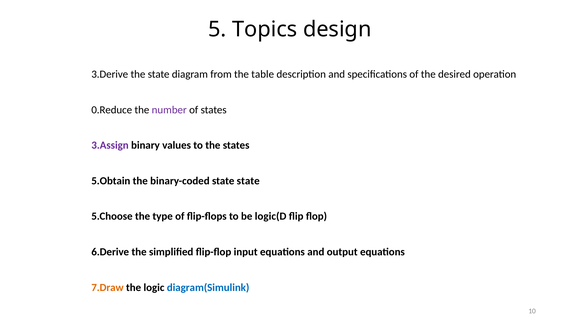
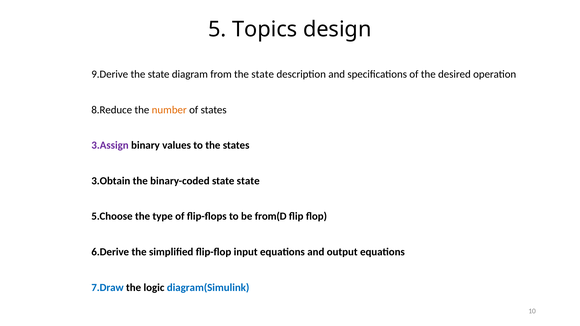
3.Derive: 3.Derive -> 9.Derive
from the table: table -> state
0.Reduce: 0.Reduce -> 8.Reduce
number colour: purple -> orange
5.Obtain: 5.Obtain -> 3.Obtain
logic(D: logic(D -> from(D
7.Draw colour: orange -> blue
